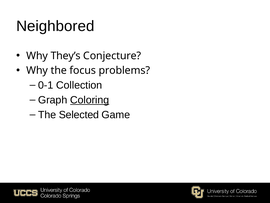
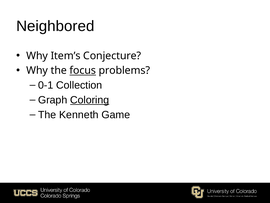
They’s: They’s -> Item’s
focus underline: none -> present
Selected: Selected -> Kenneth
